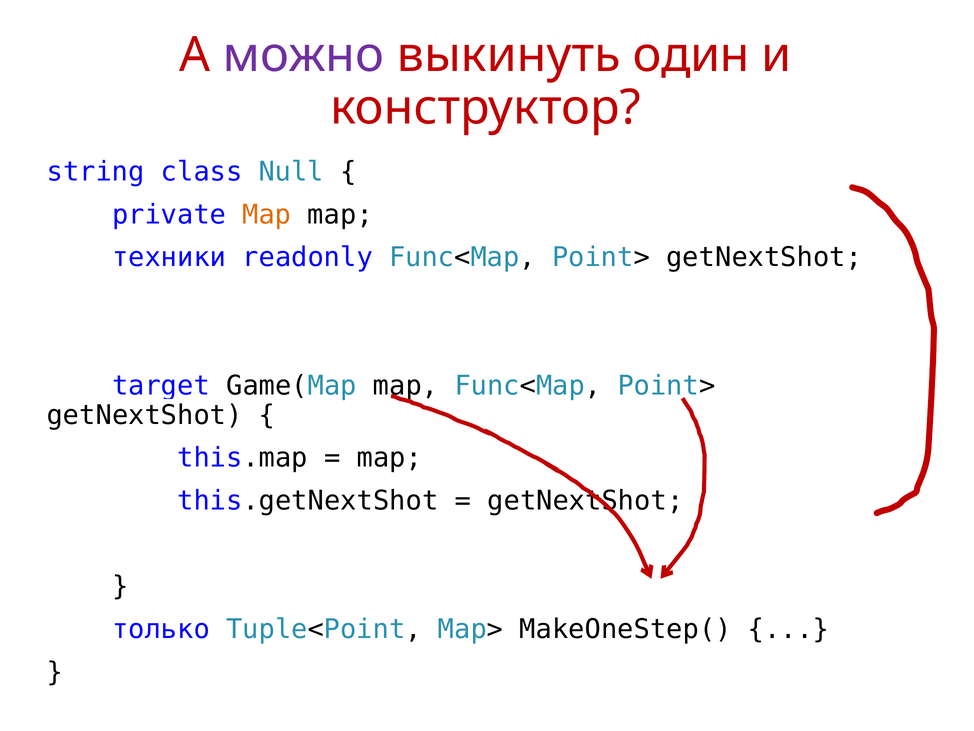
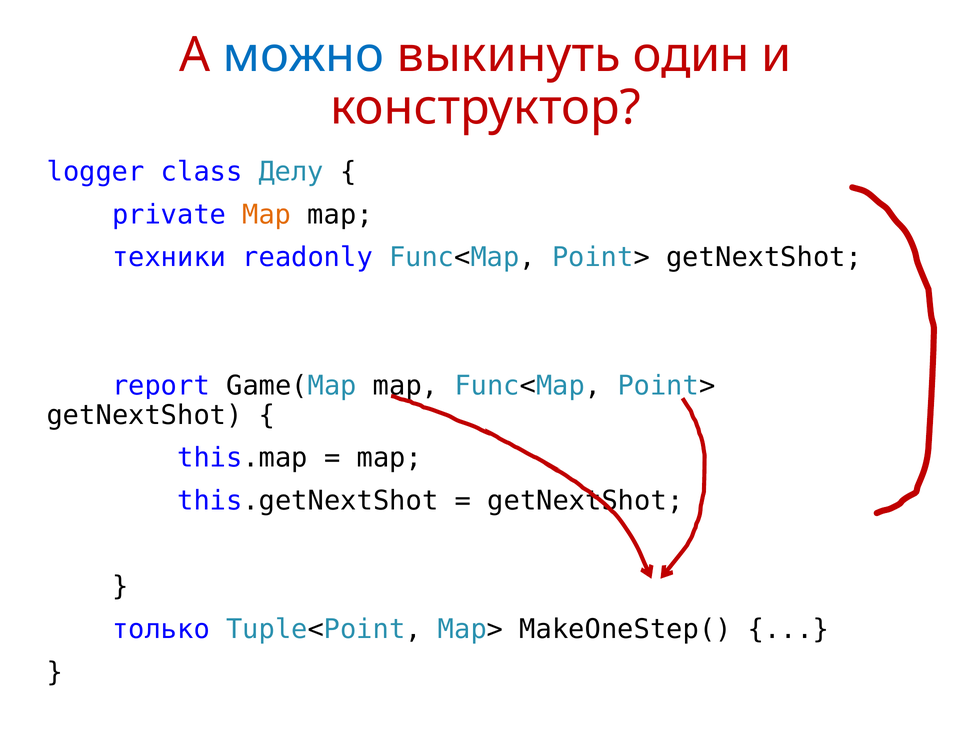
можно colour: purple -> blue
string: string -> logger
Null: Null -> Делу
target: target -> report
